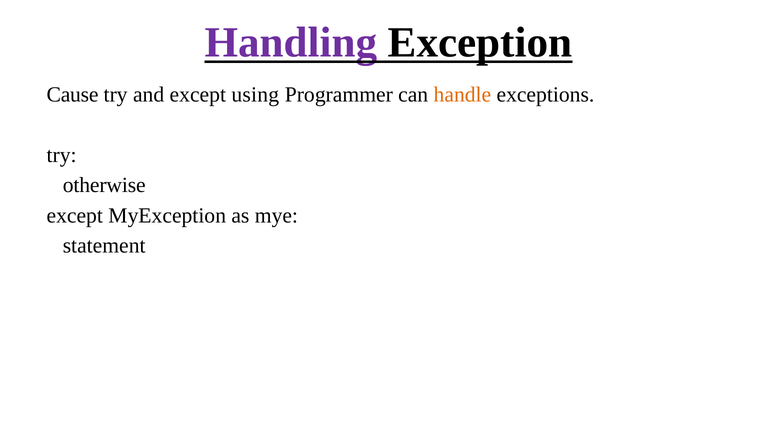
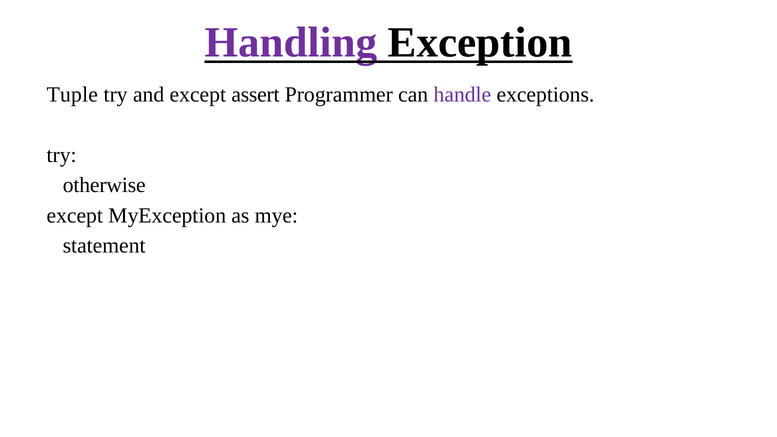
Cause: Cause -> Tuple
using: using -> assert
handle colour: orange -> purple
